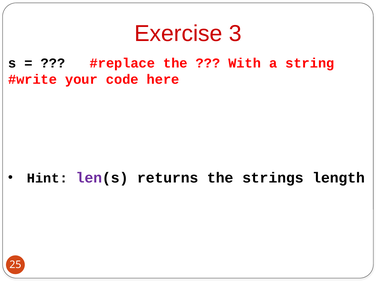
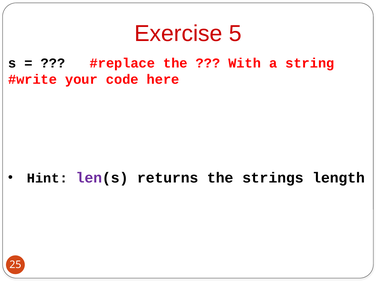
3: 3 -> 5
